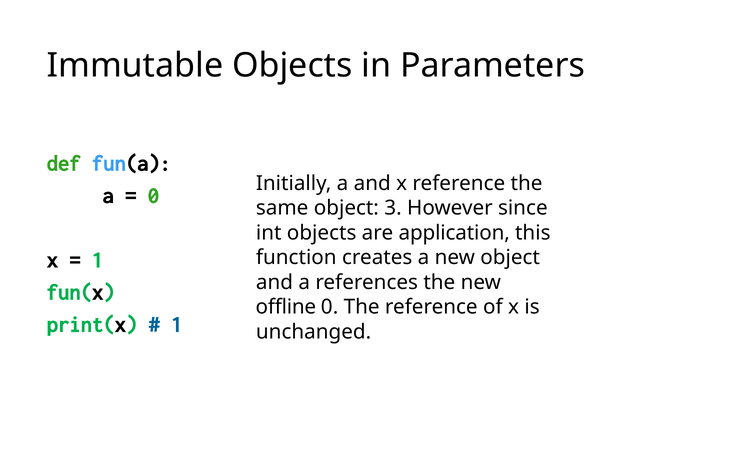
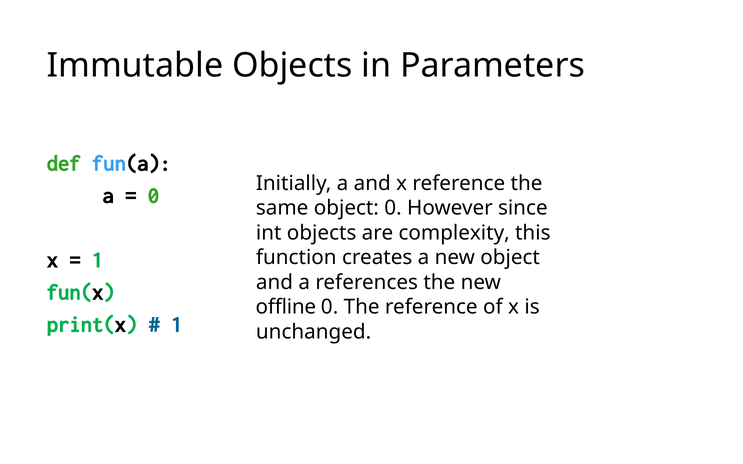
object 3: 3 -> 0
application: application -> complexity
